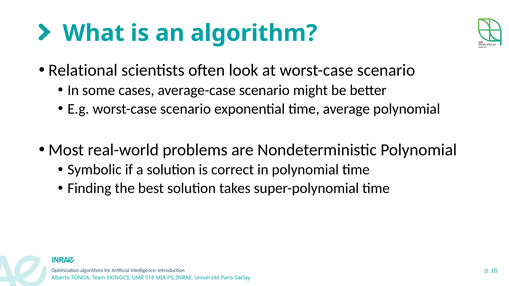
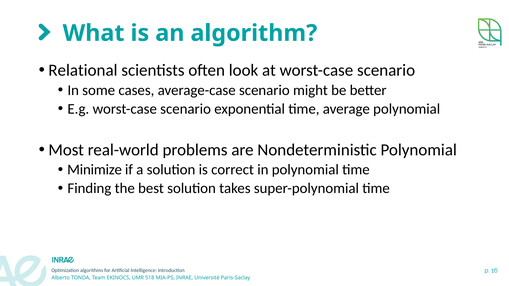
Symbolic: Symbolic -> Minimize
